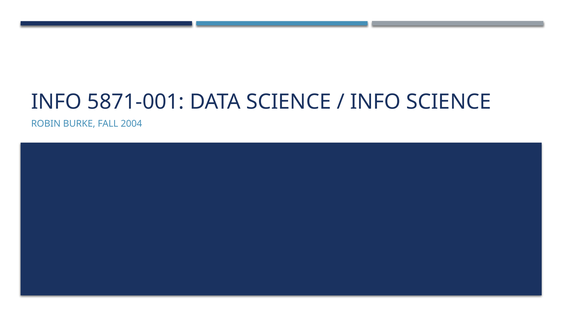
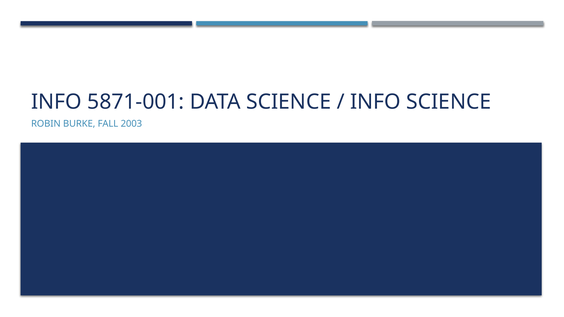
2004: 2004 -> 2003
